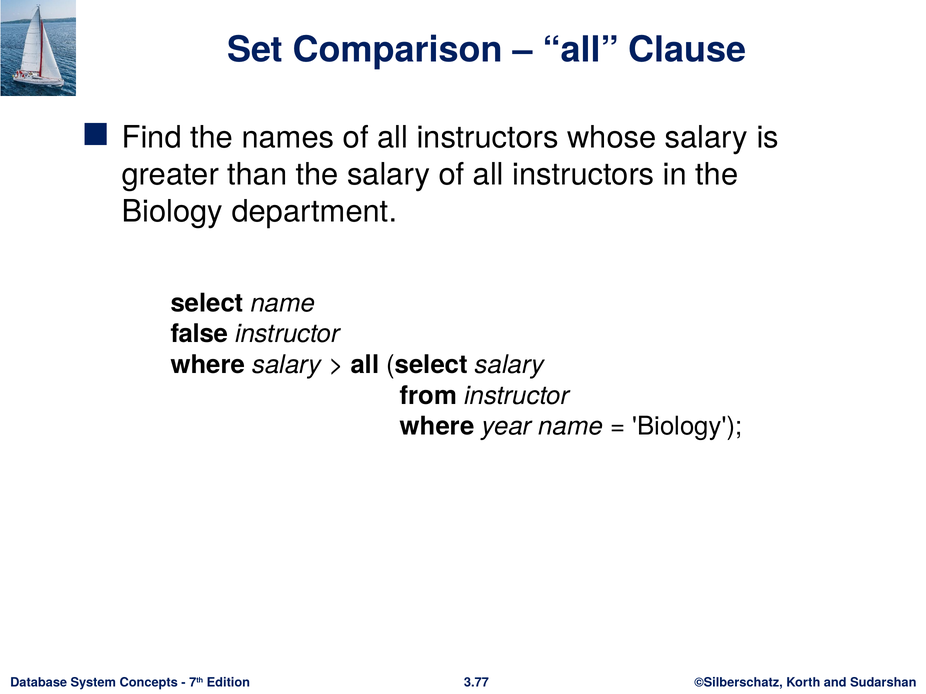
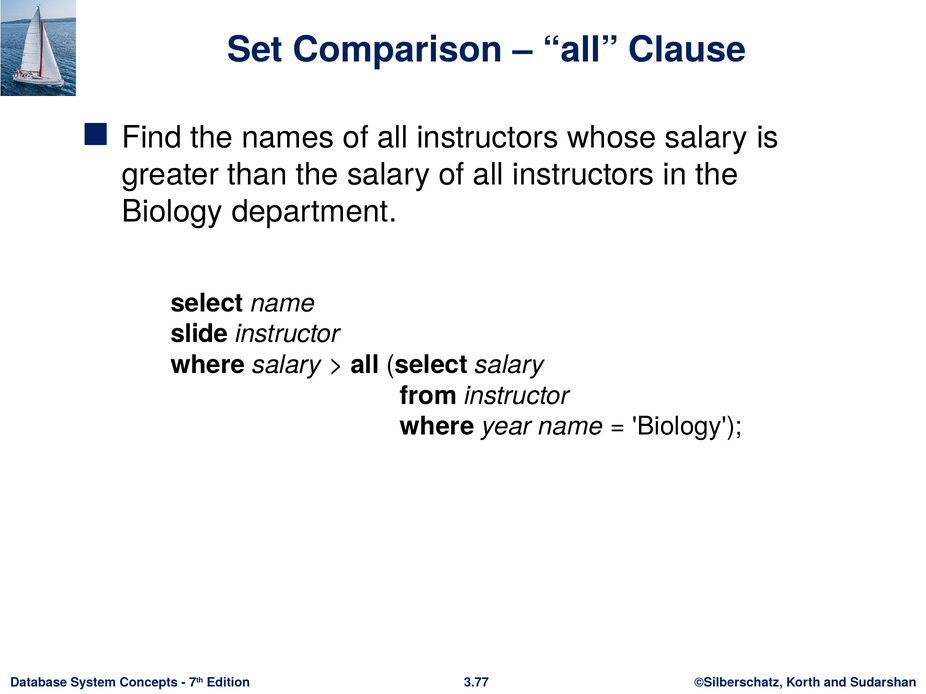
false: false -> slide
